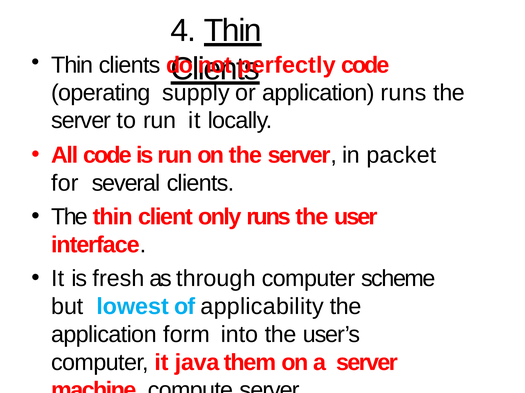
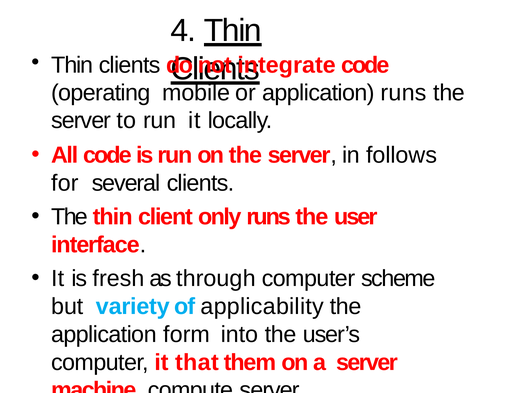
perfectly: perfectly -> integrate
supply: supply -> mobile
packet: packet -> follows
lowest: lowest -> variety
java: java -> that
